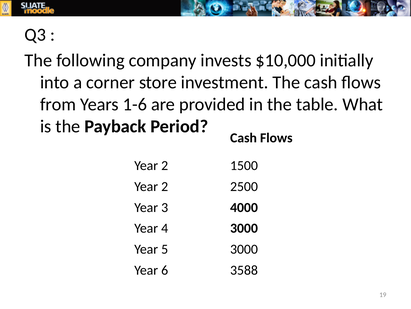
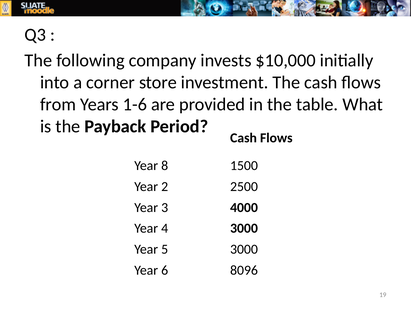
2 at (165, 165): 2 -> 8
3588: 3588 -> 8096
